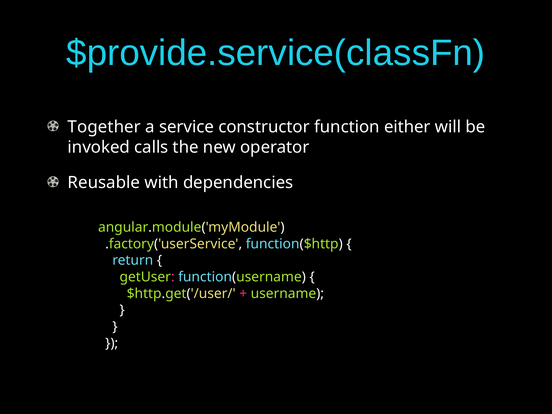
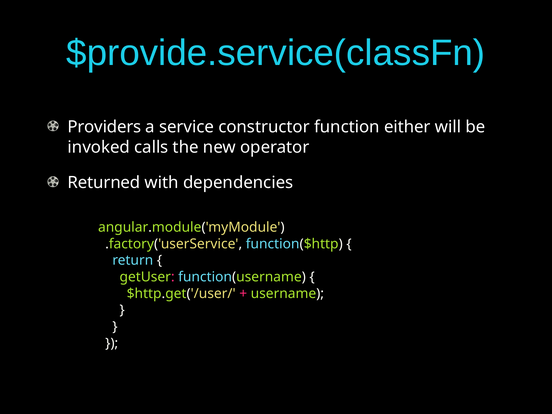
Together: Together -> Providers
Reusable: Reusable -> Returned
